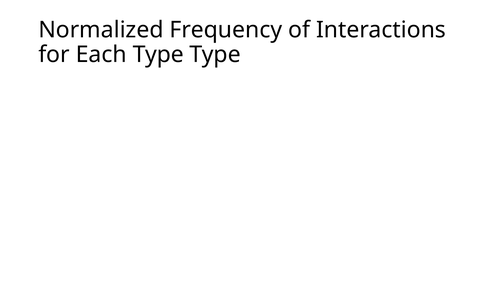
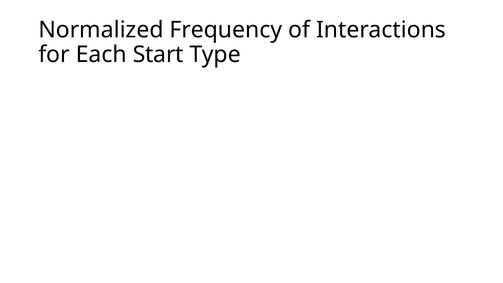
Each Type: Type -> Start
